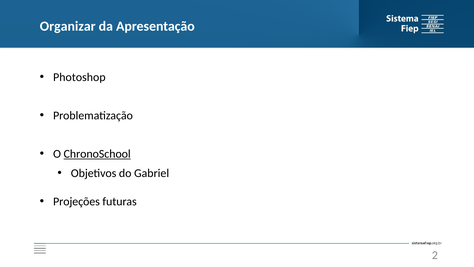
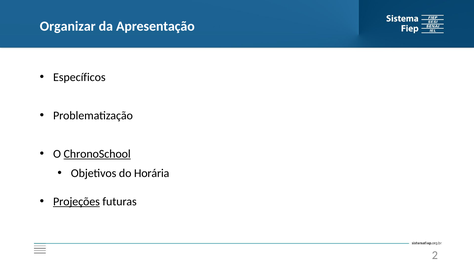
Photoshop: Photoshop -> Específicos
Gabriel: Gabriel -> Horária
Projeções underline: none -> present
